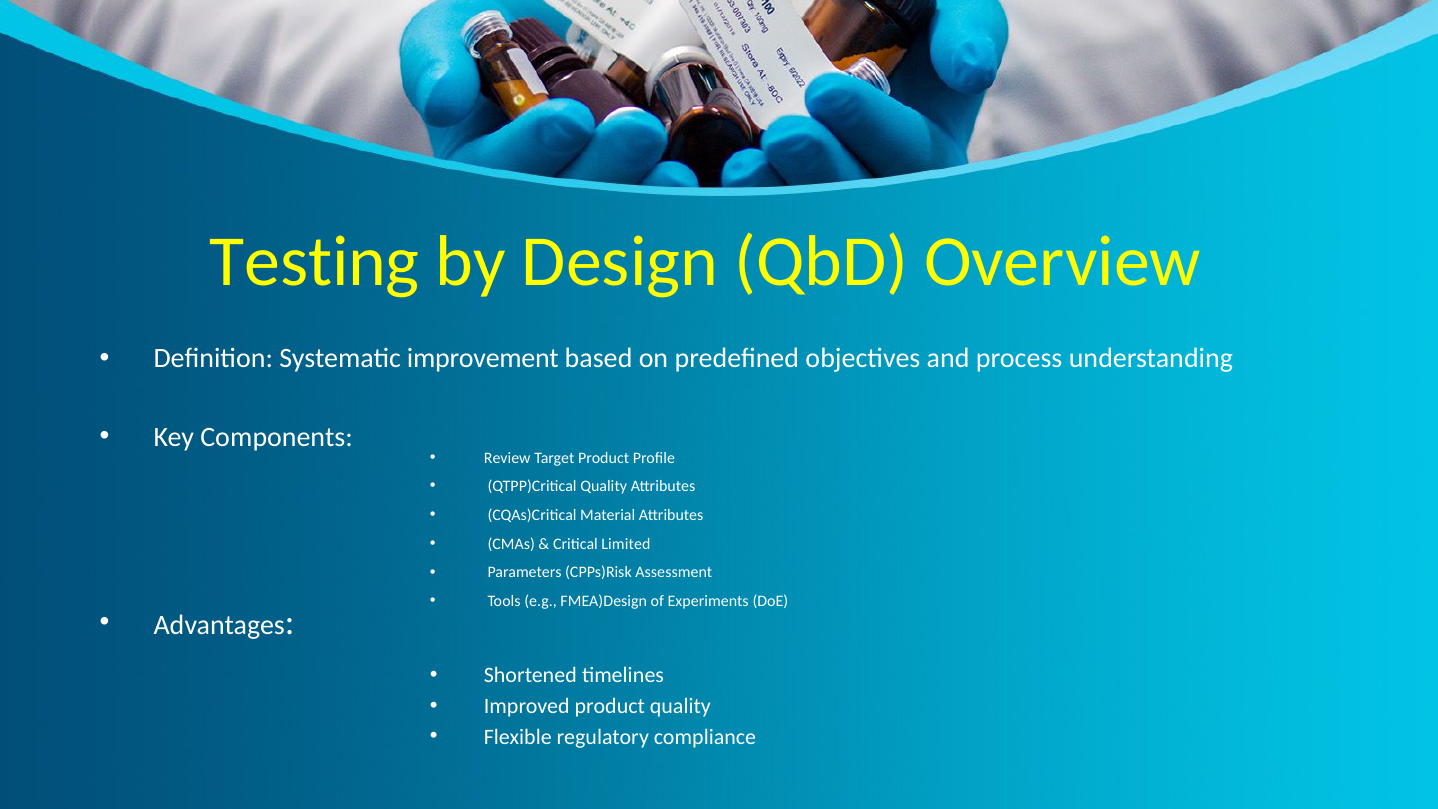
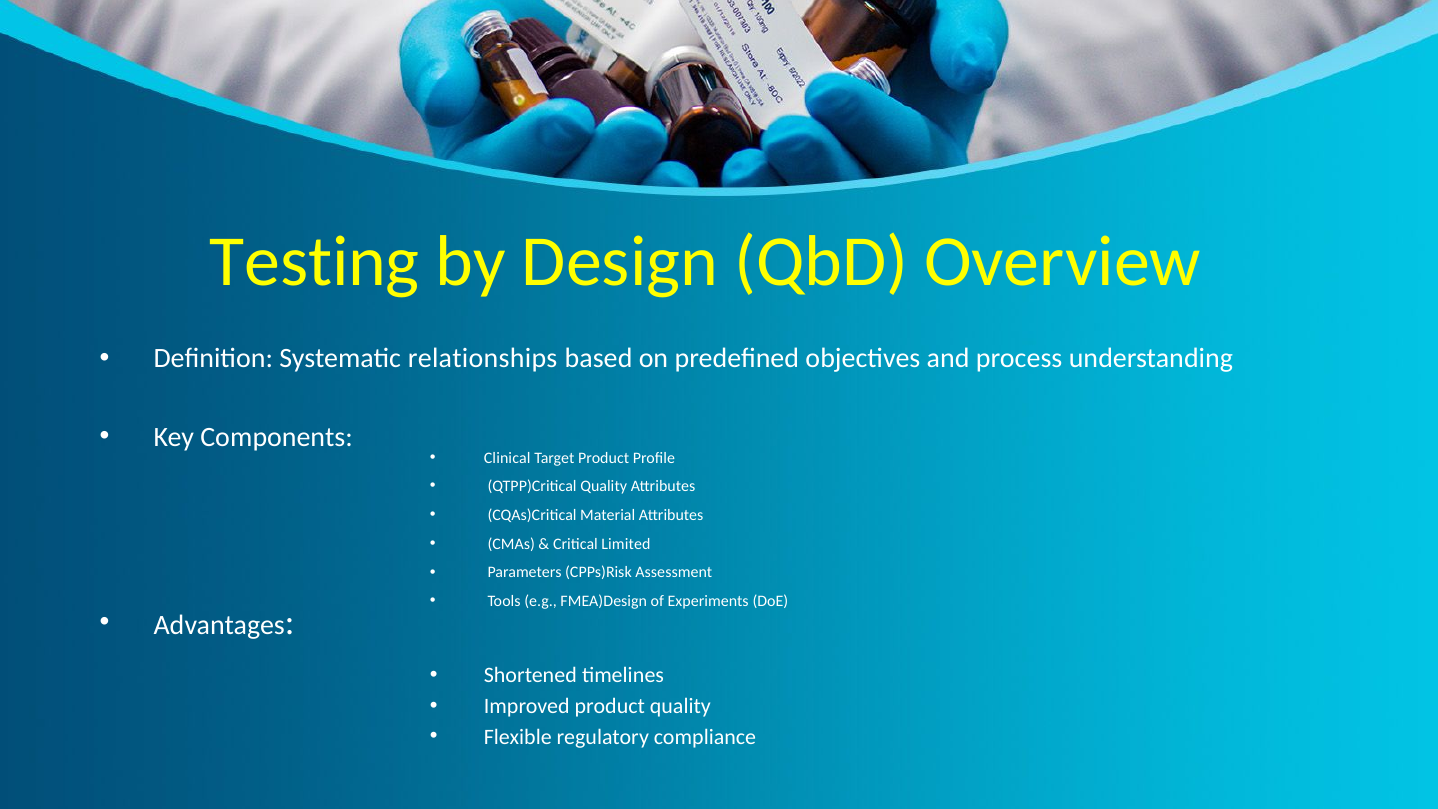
improvement: improvement -> relationships
Review: Review -> Clinical
